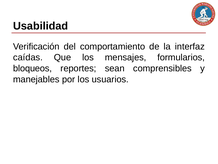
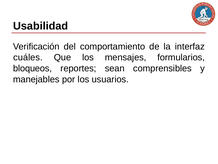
caídas: caídas -> cuáles
